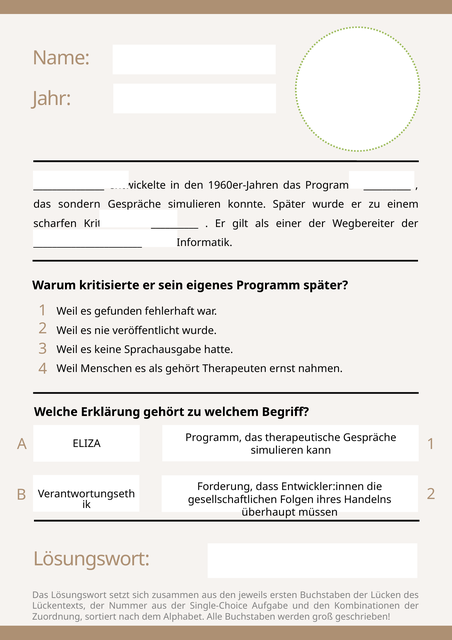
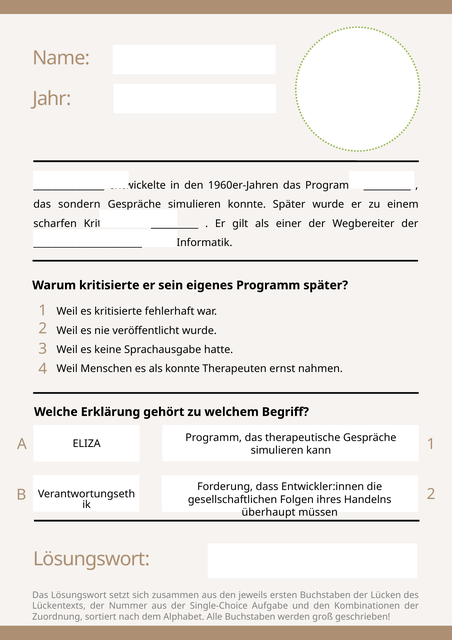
es gefunden: gefunden -> kritisierte
als gehört: gehört -> konnte
